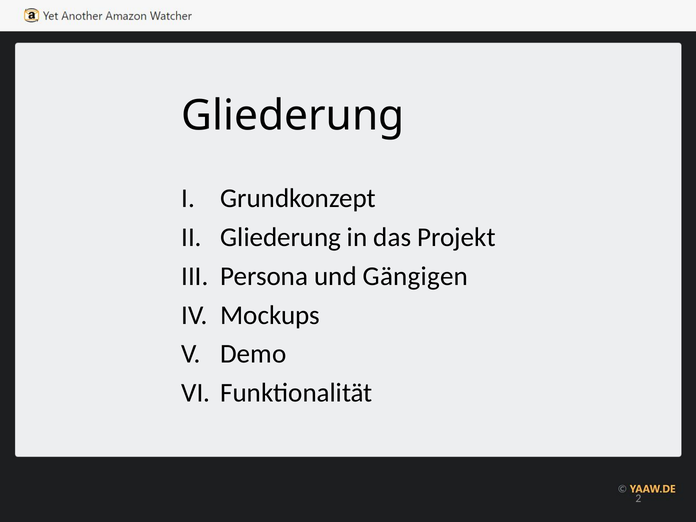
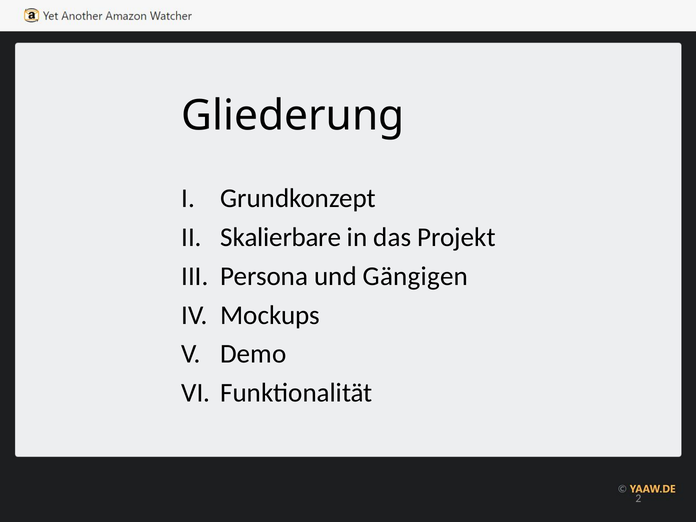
Gliederung at (281, 237): Gliederung -> Skalierbare
